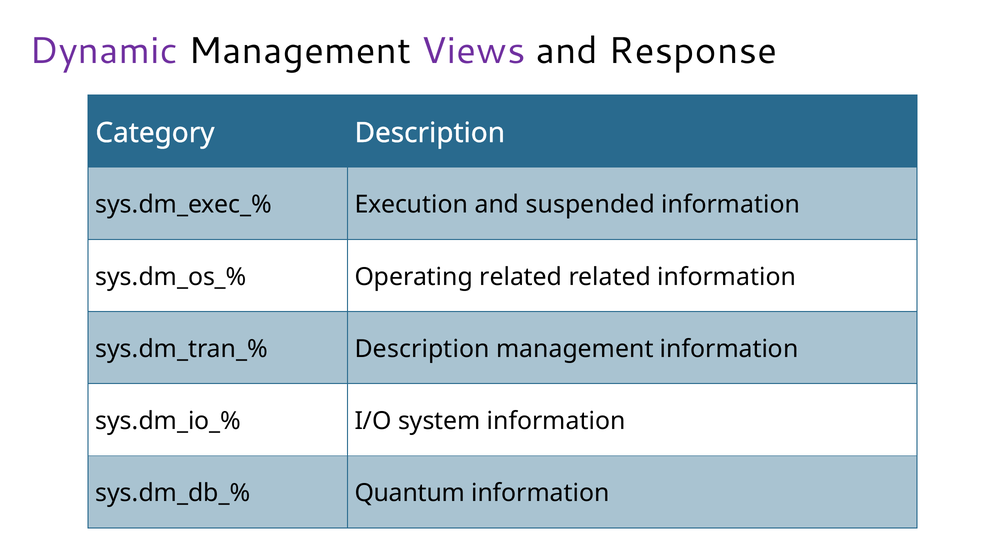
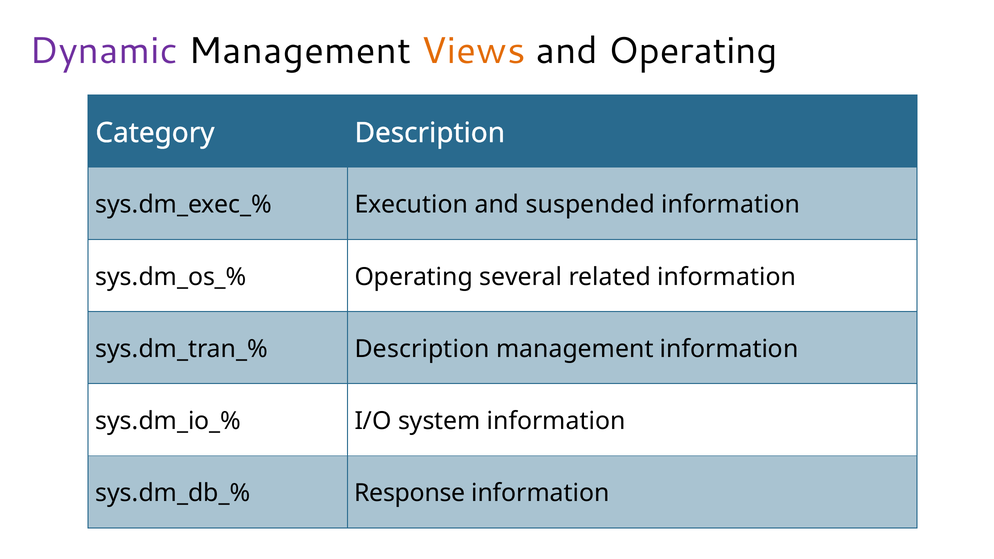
Views colour: purple -> orange
and Response: Response -> Operating
Operating related: related -> several
Quantum: Quantum -> Response
